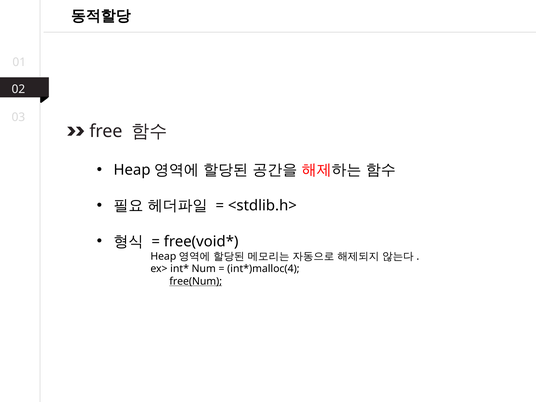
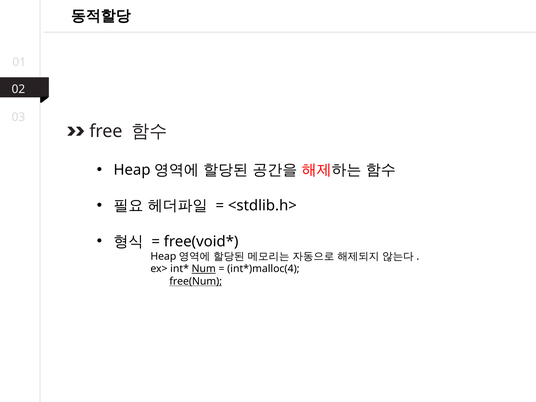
Num underline: none -> present
